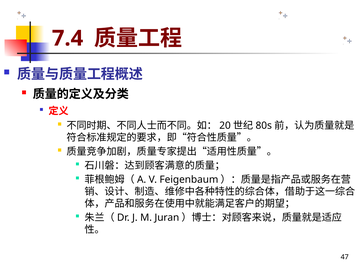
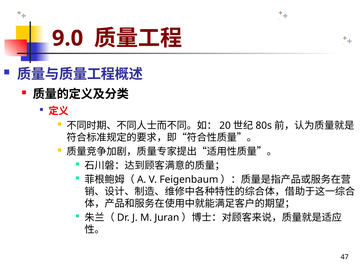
7.4: 7.4 -> 9.0
